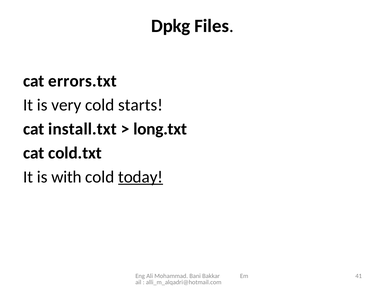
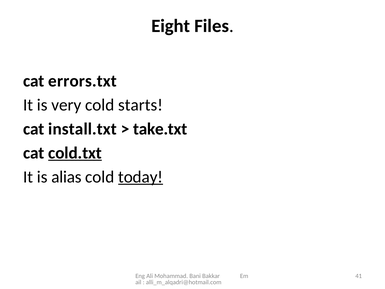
Dpkg: Dpkg -> Eight
long.txt: long.txt -> take.txt
cold.txt underline: none -> present
with: with -> alias
